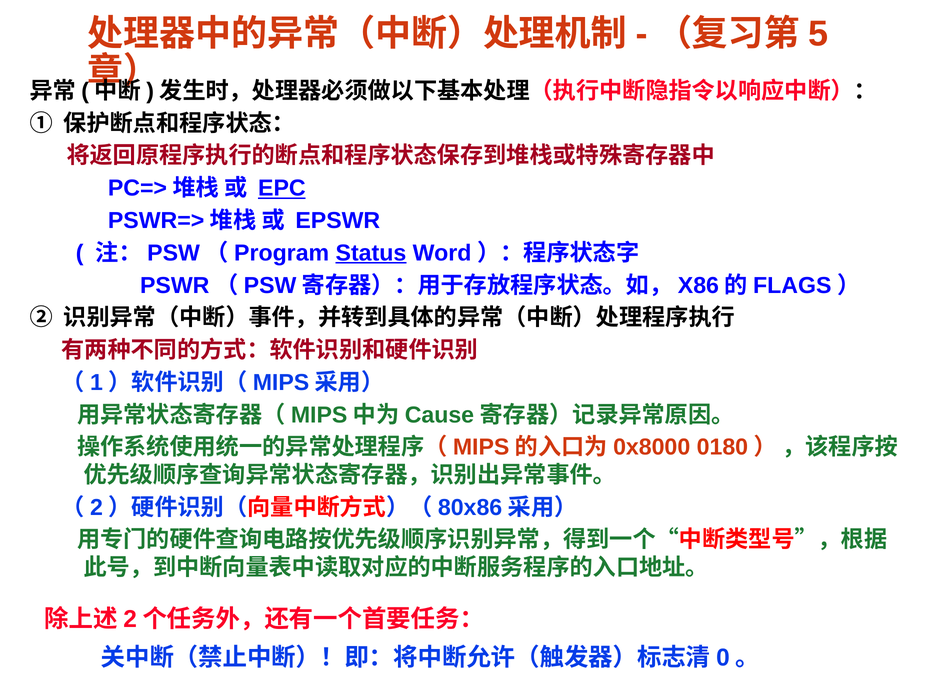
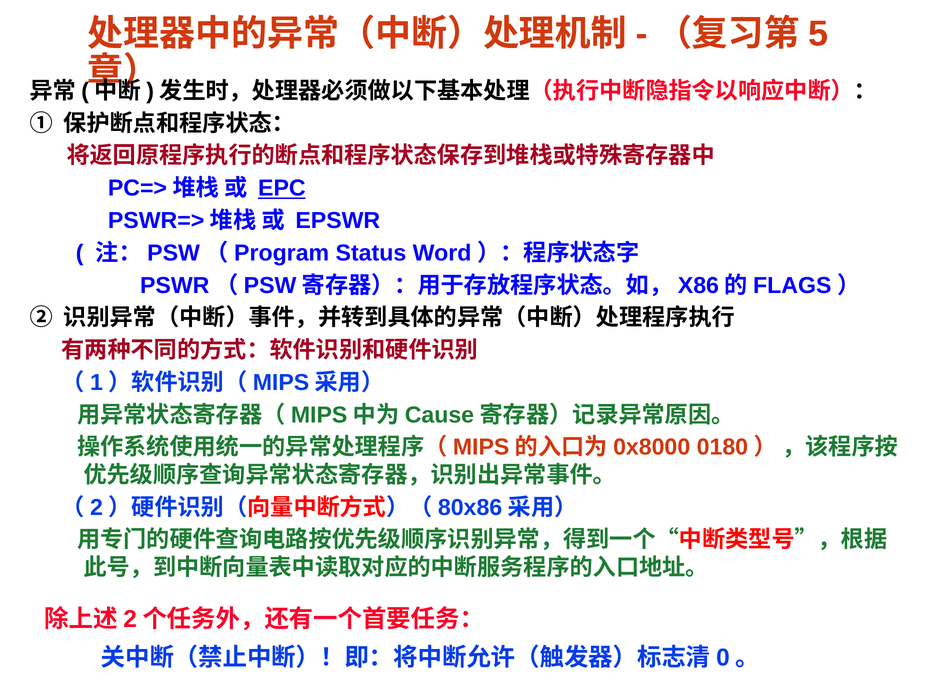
Status underline: present -> none
